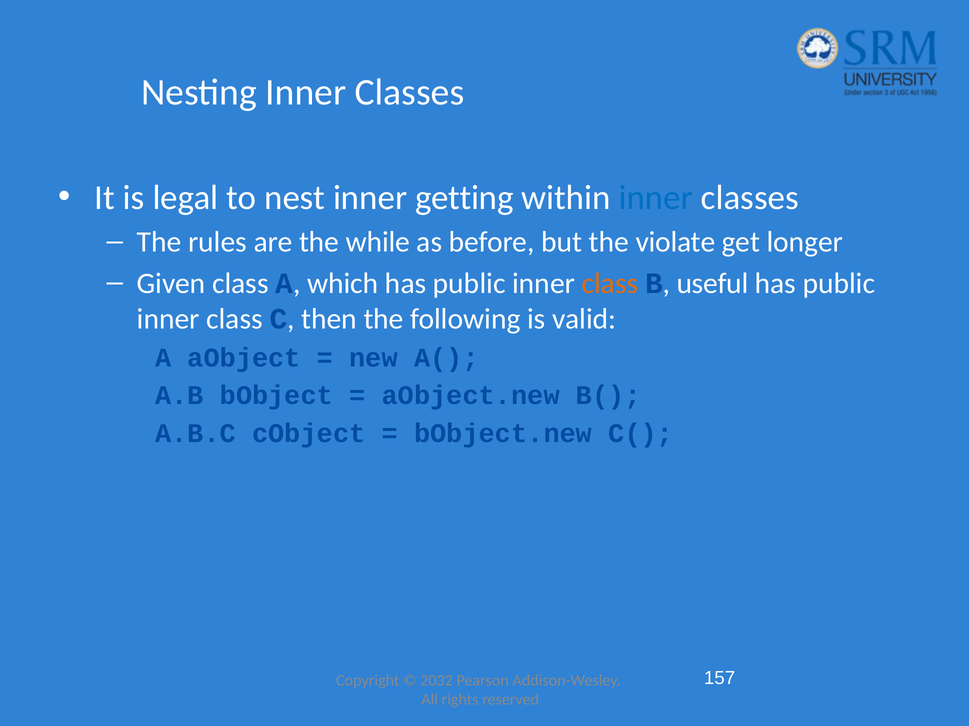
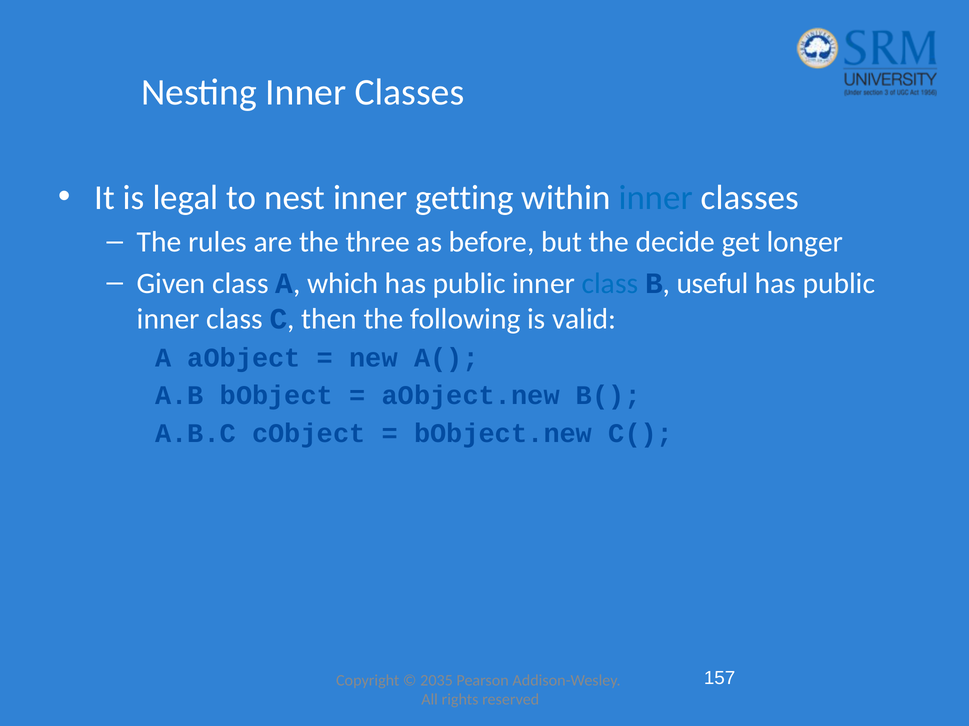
while: while -> three
violate: violate -> decide
class at (610, 284) colour: orange -> blue
2032: 2032 -> 2035
